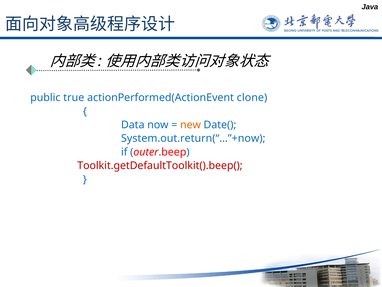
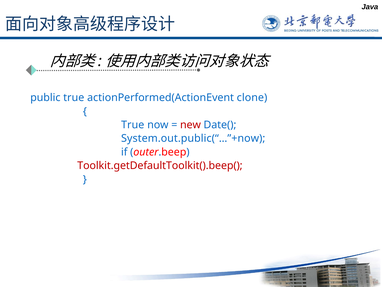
Data at (133, 125): Data -> True
new colour: orange -> red
System.out.return(“…”+now: System.out.return(“…”+now -> System.out.public(“…”+now
